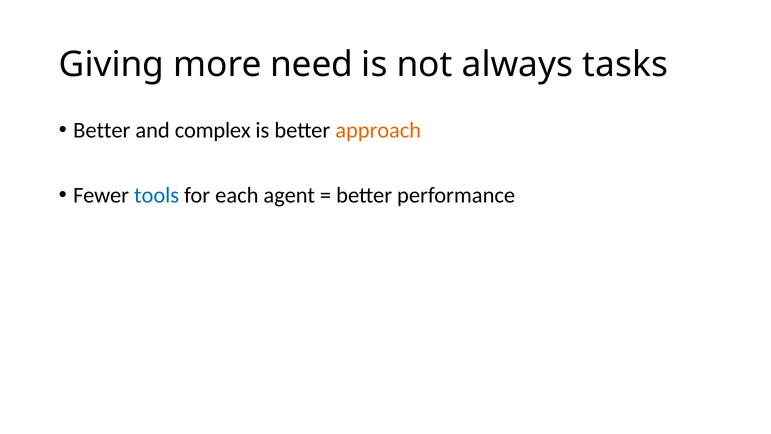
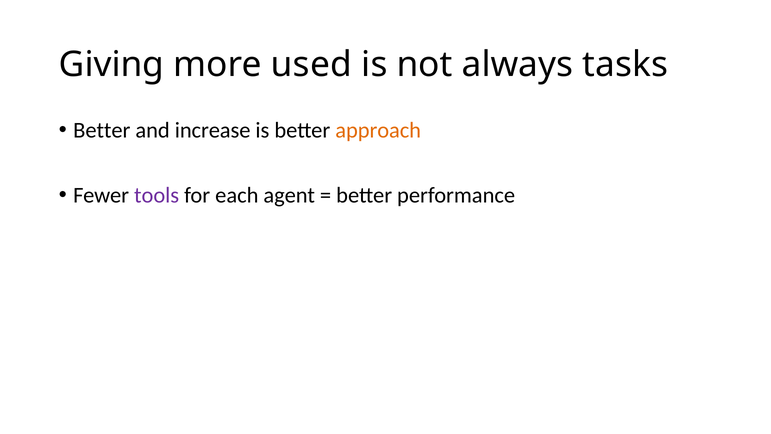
need: need -> used
complex: complex -> increase
tools colour: blue -> purple
